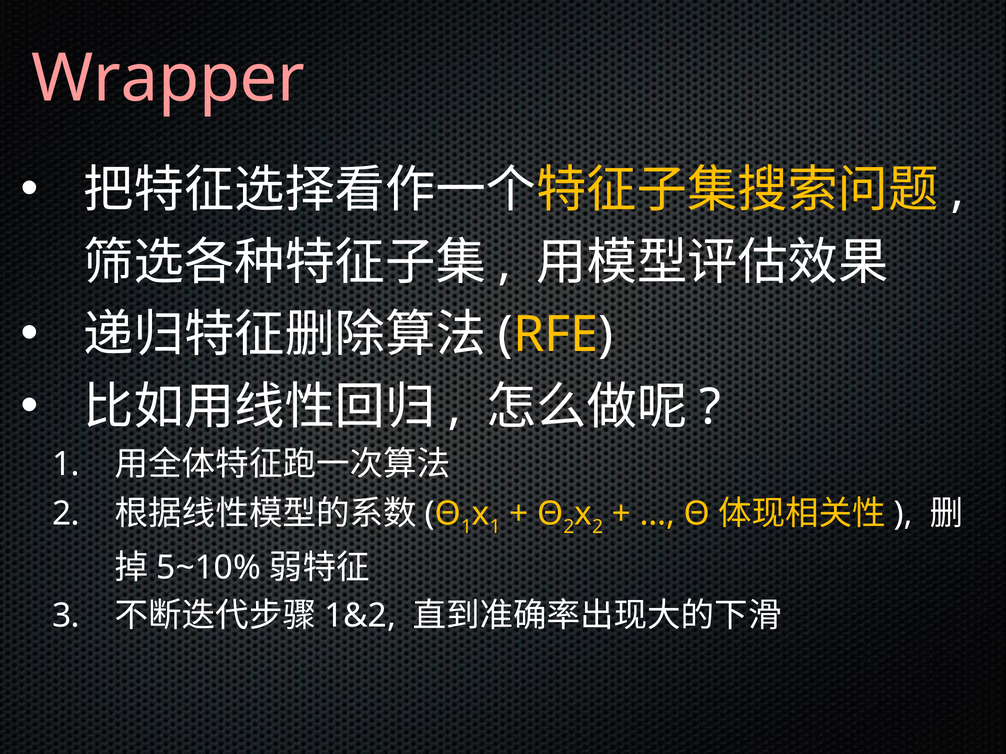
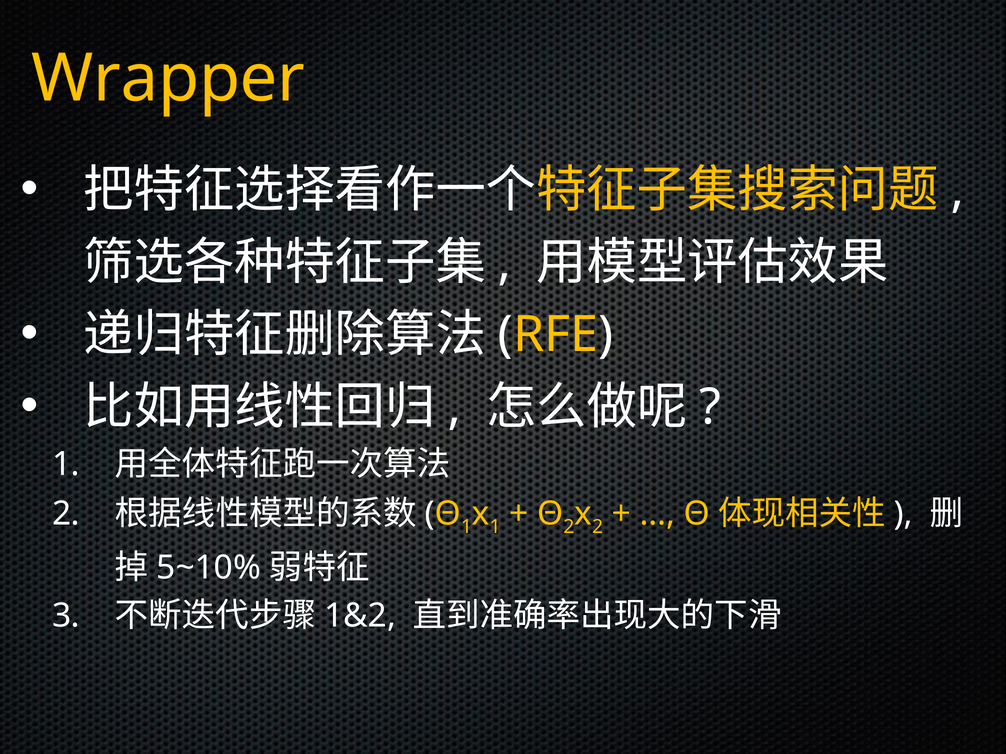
Wrapper colour: pink -> yellow
